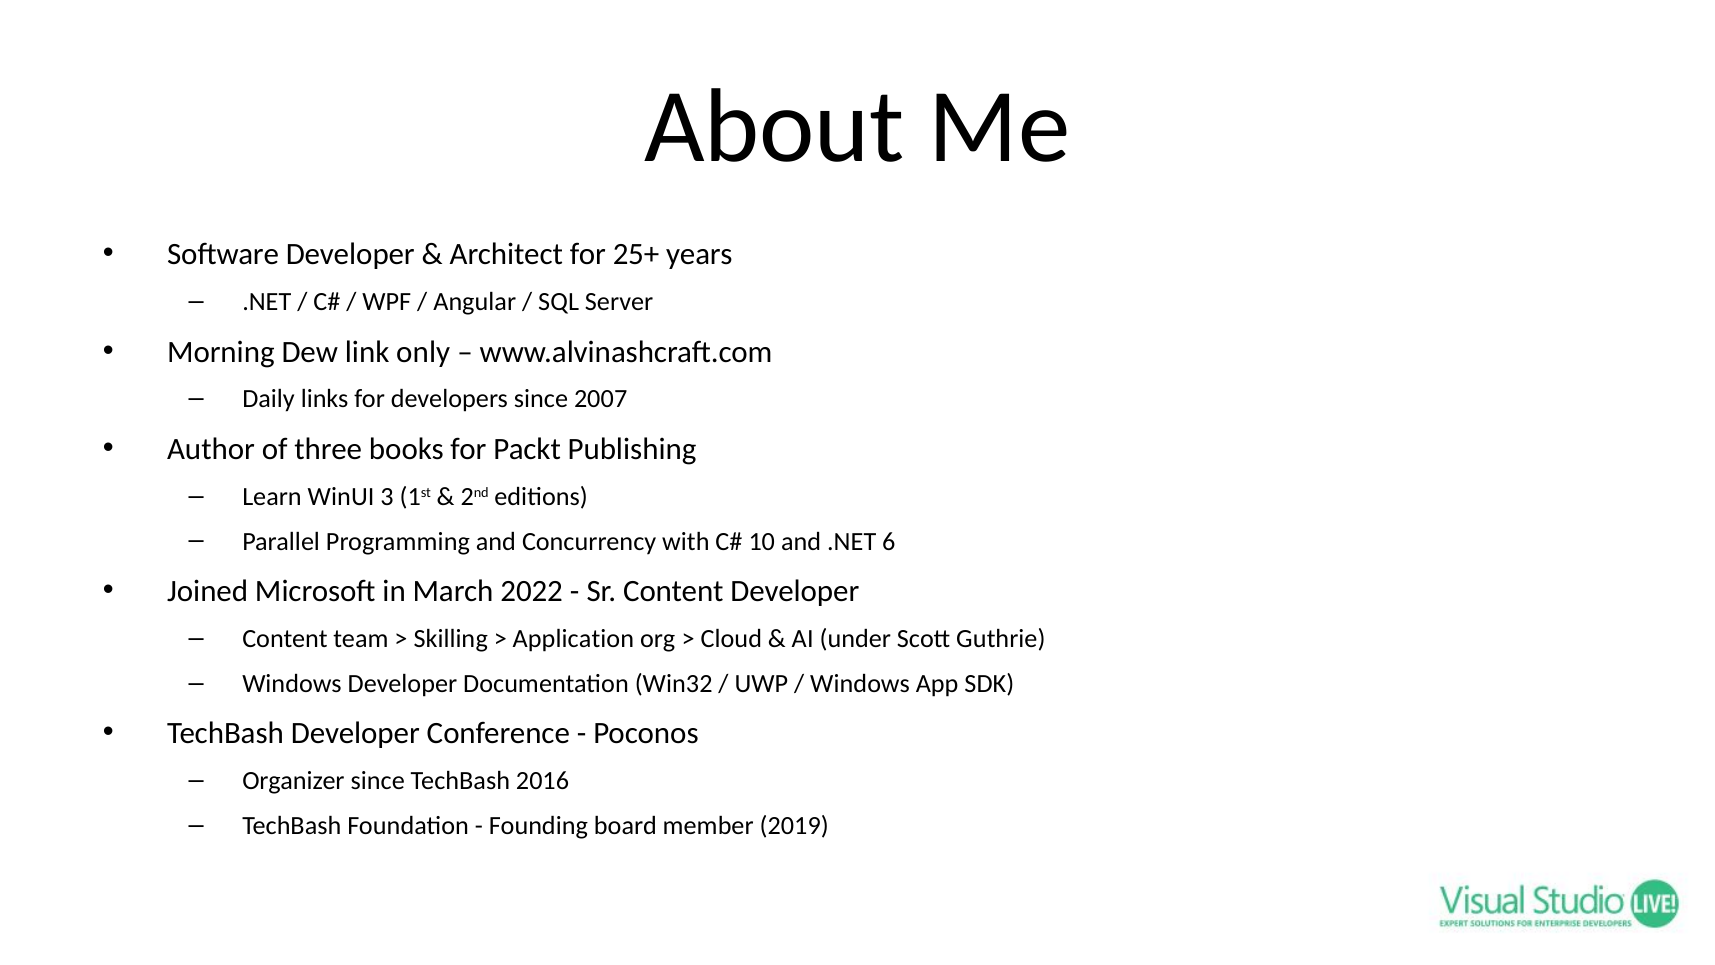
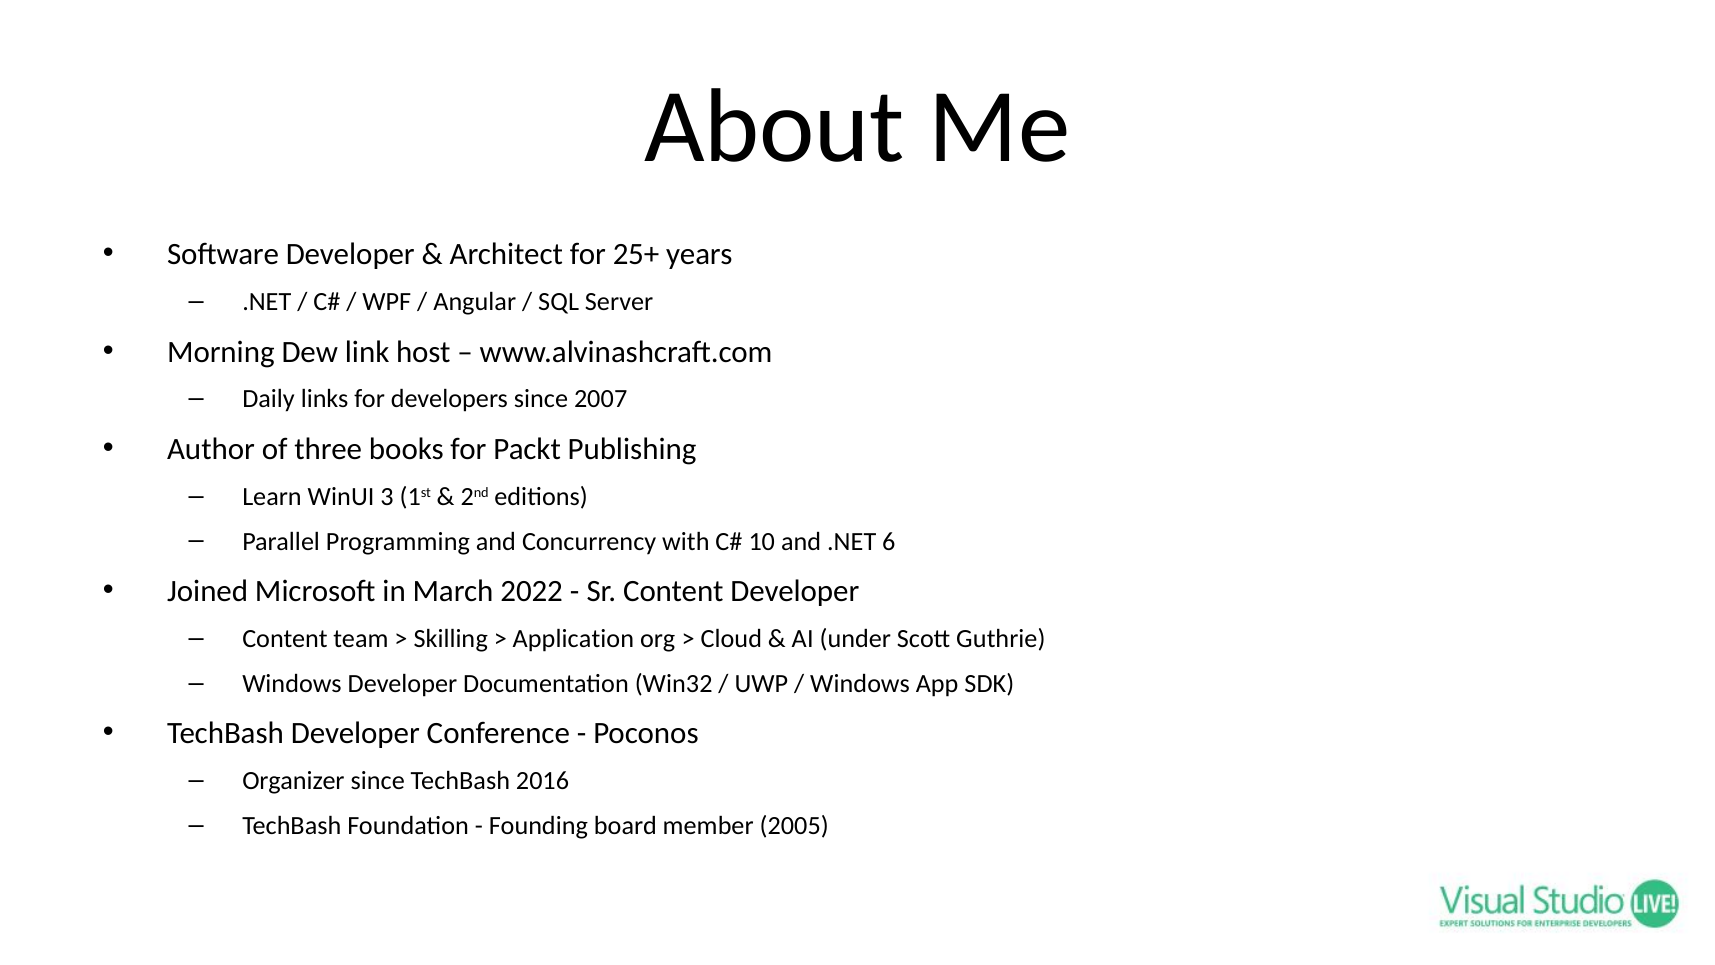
only: only -> host
2019: 2019 -> 2005
